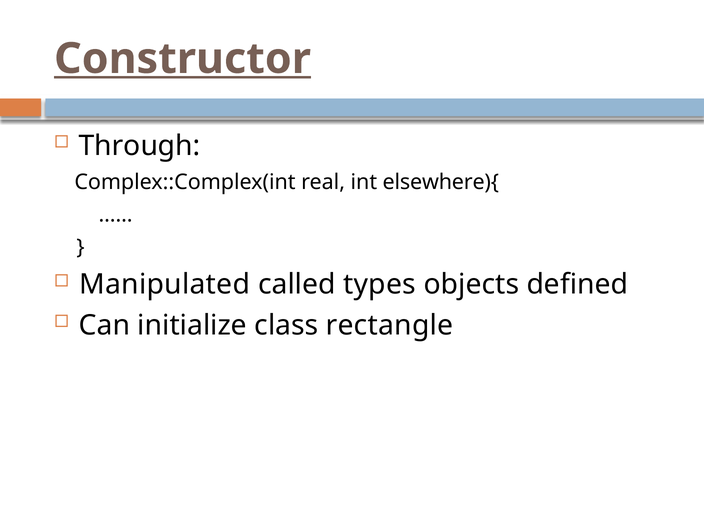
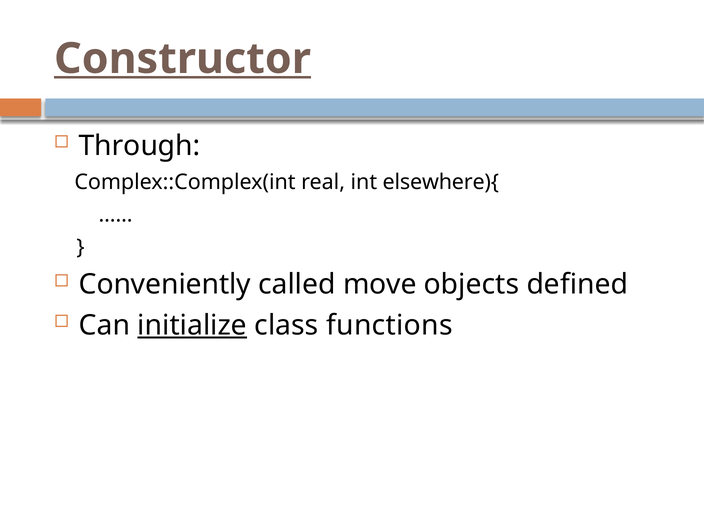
Manipulated: Manipulated -> Conveniently
types: types -> move
initialize underline: none -> present
rectangle: rectangle -> functions
